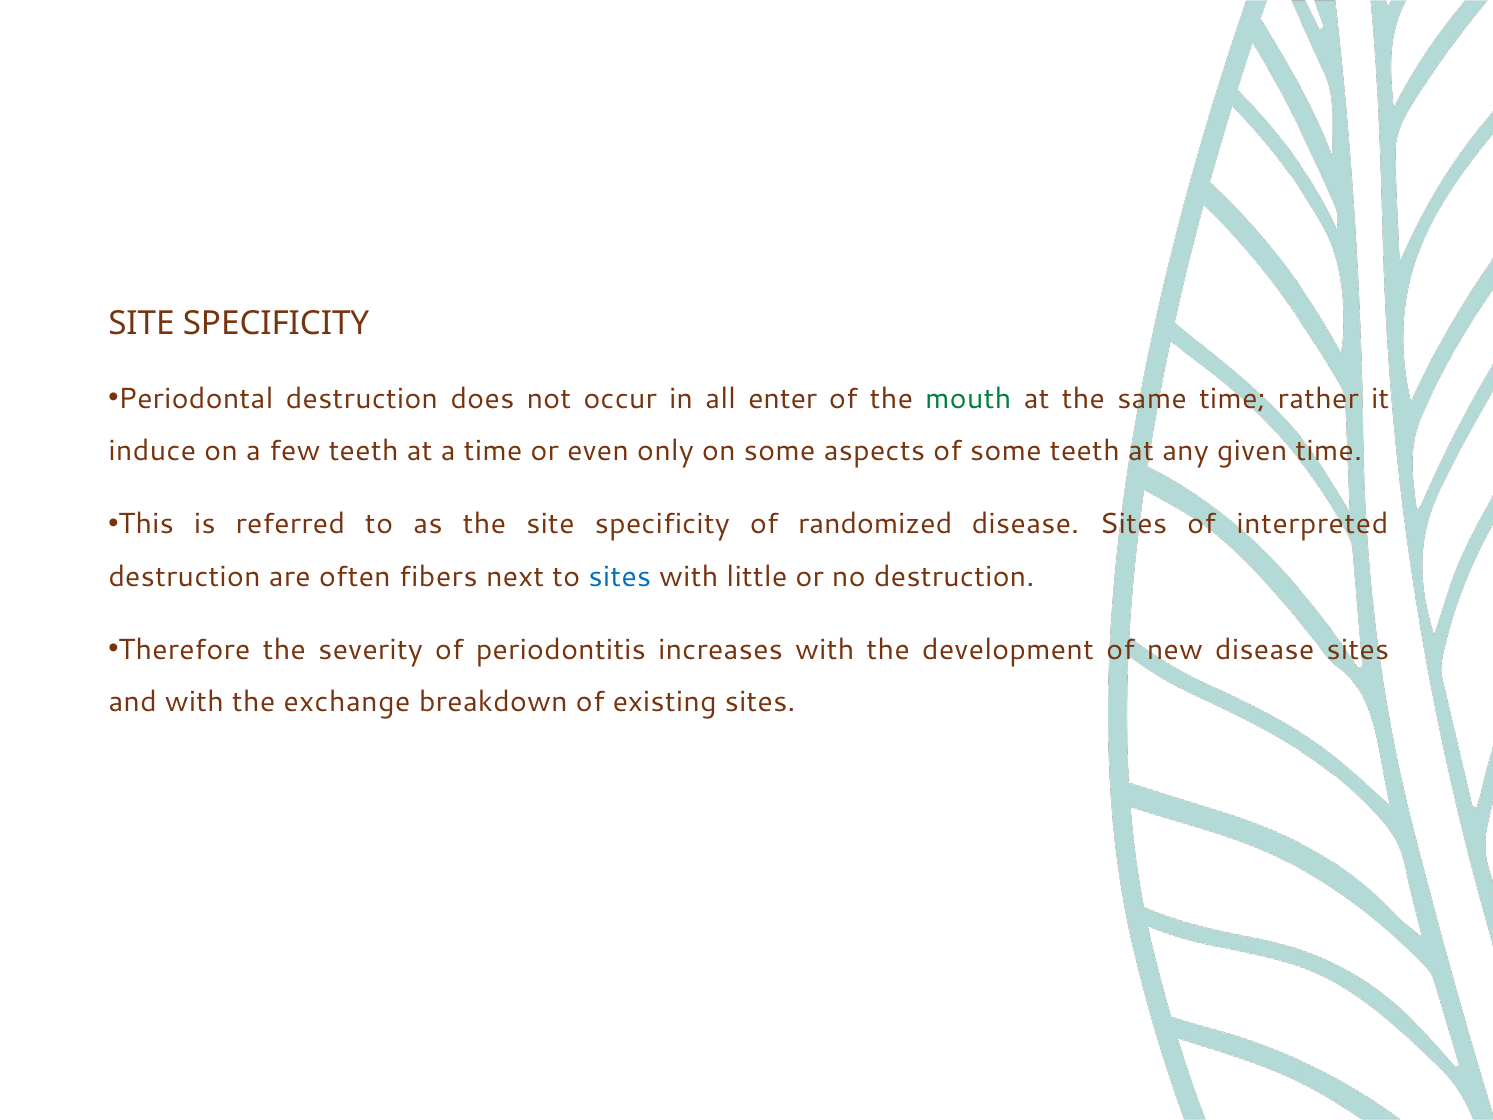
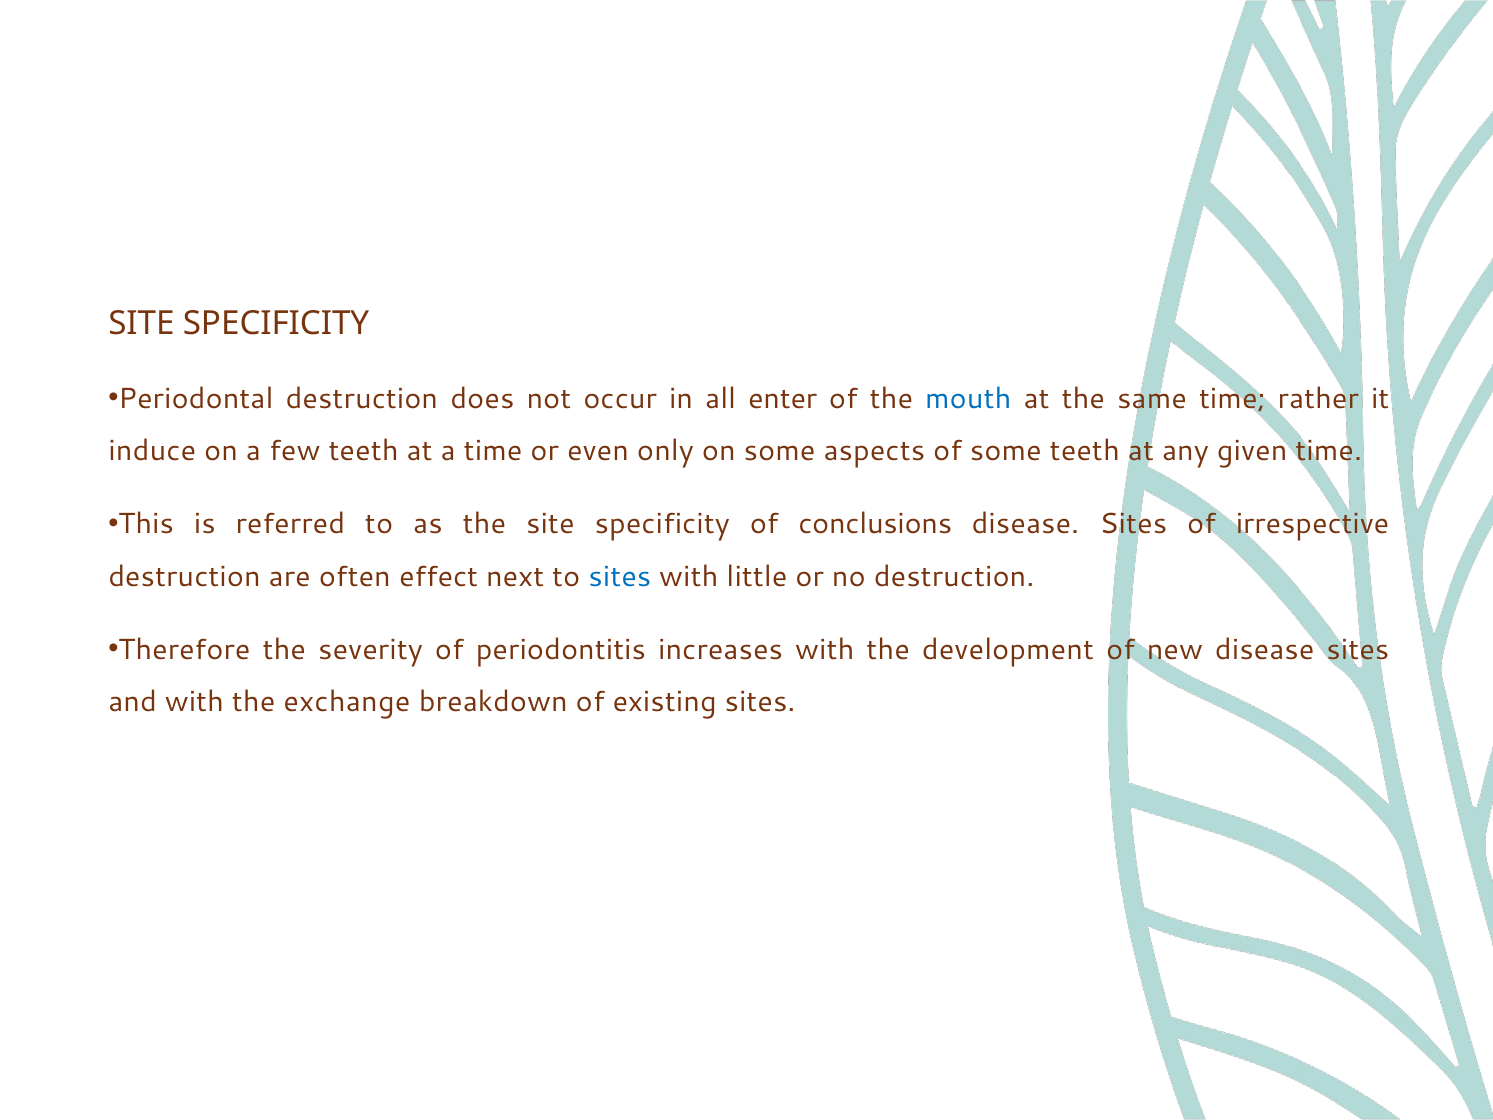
mouth colour: green -> blue
randomized: randomized -> conclusions
interpreted: interpreted -> irrespective
fibers: fibers -> effect
